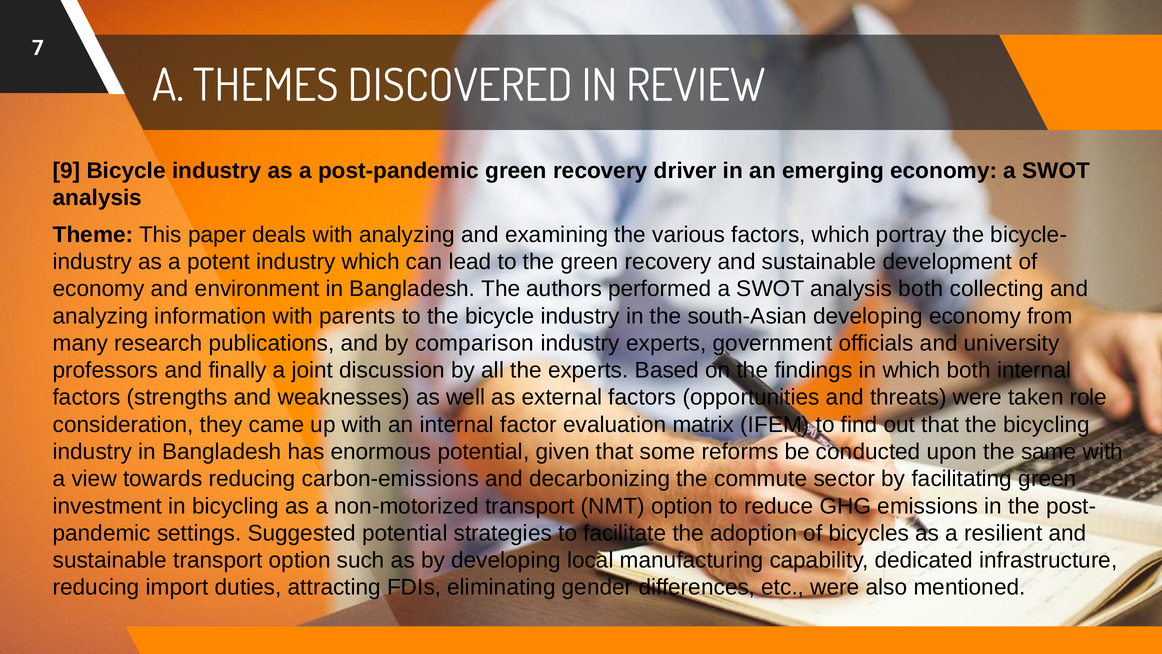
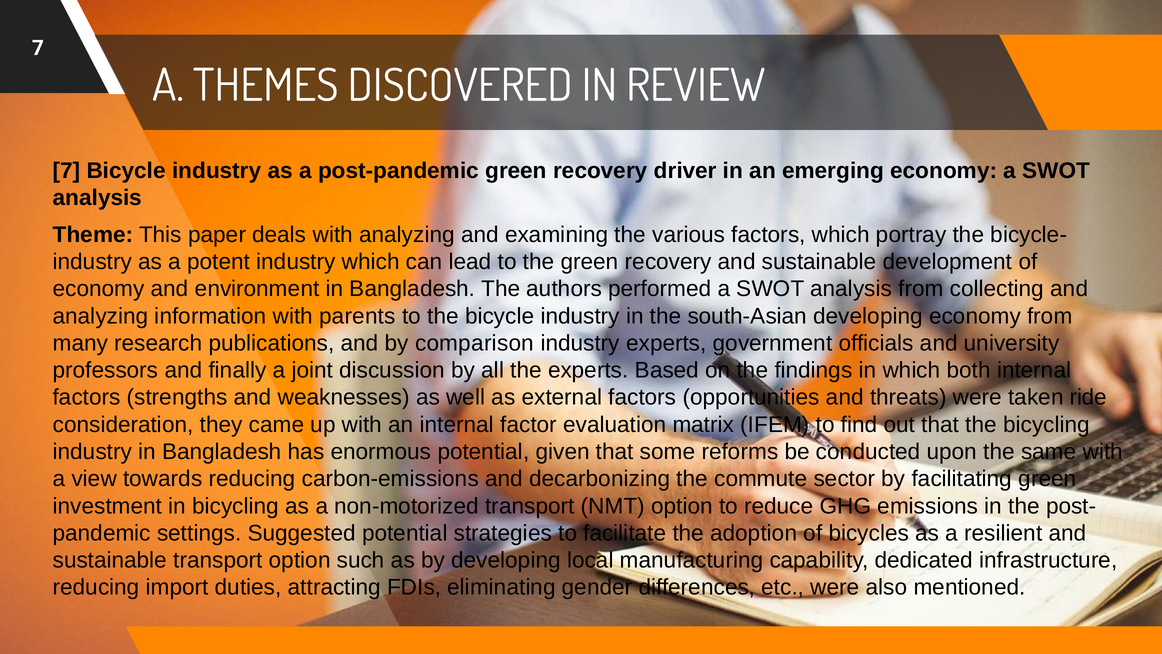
9 at (67, 171): 9 -> 7
analysis both: both -> from
role: role -> ride
